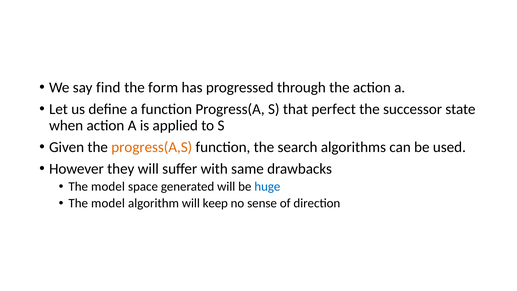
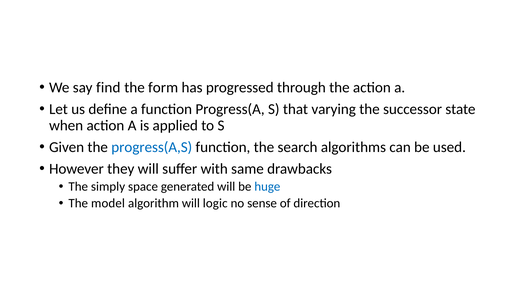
perfect: perfect -> varying
progress(A,S colour: orange -> blue
model at (108, 187): model -> simply
keep: keep -> logic
